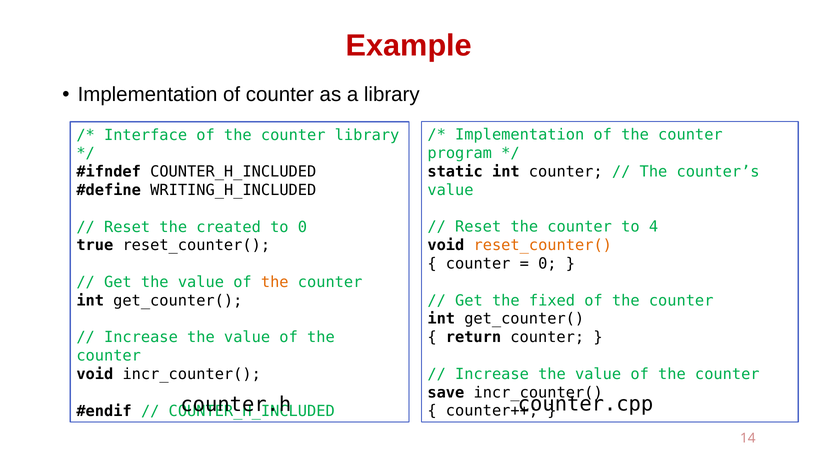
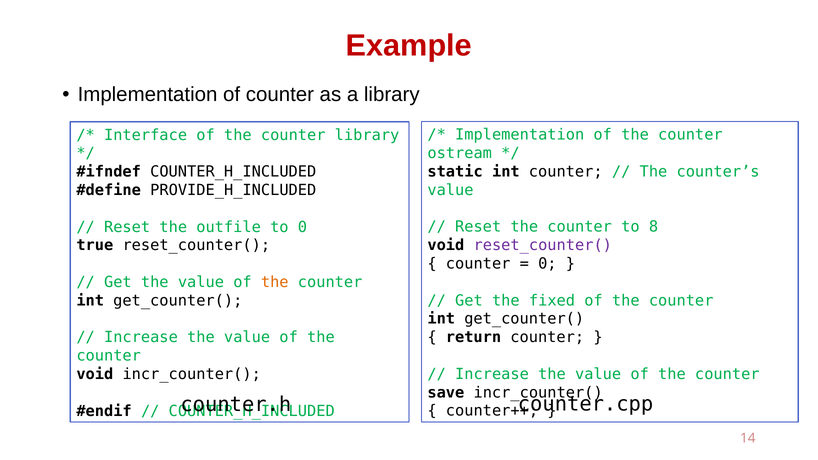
program: program -> ostream
WRITING_H_INCLUDED: WRITING_H_INCLUDED -> PROVIDE_H_INCLUDED
4: 4 -> 8
created: created -> outfile
reset_counter( at (543, 245) colour: orange -> purple
